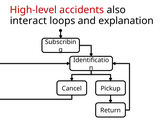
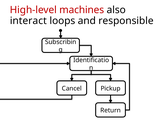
accidents: accidents -> machines
explanation: explanation -> responsible
